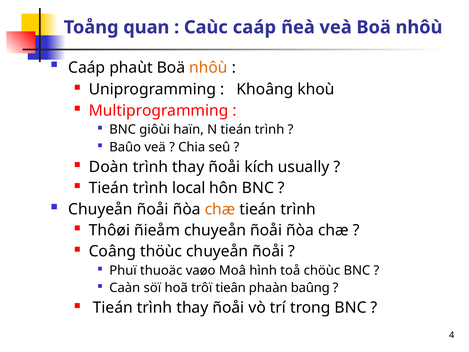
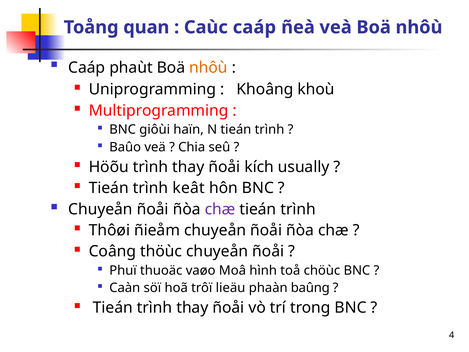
Doàn: Doàn -> Höõu
local: local -> keât
chæ at (220, 209) colour: orange -> purple
tieân: tieân -> lieäu
